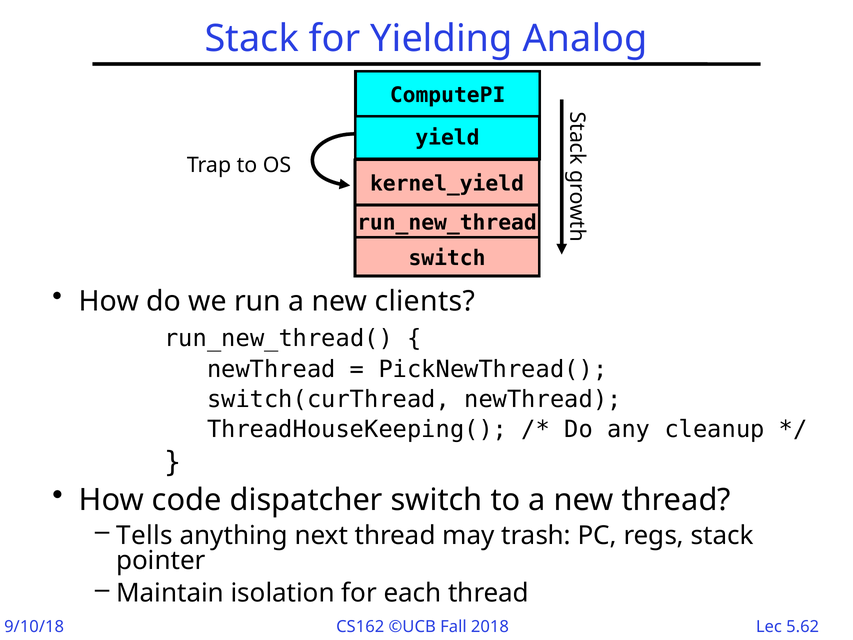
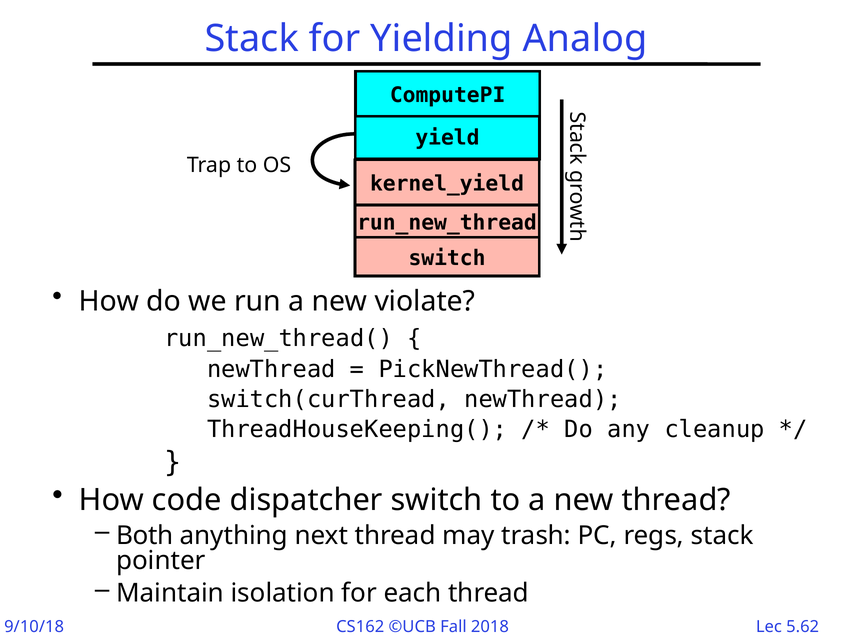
clients: clients -> violate
Tells: Tells -> Both
